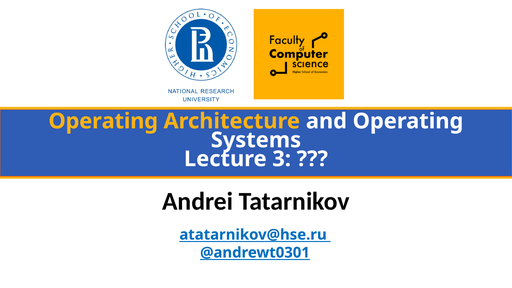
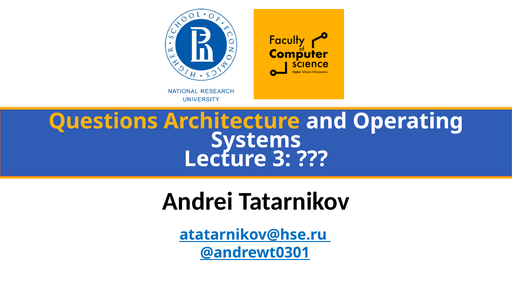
Operating at (103, 121): Operating -> Questions
